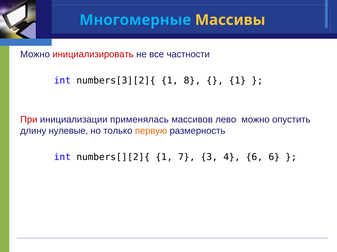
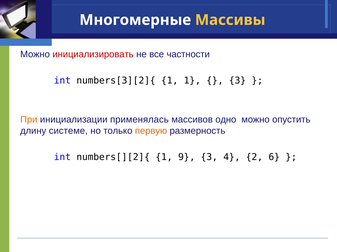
Многомерные colour: light blue -> white
1 8: 8 -> 1
1 at (237, 81): 1 -> 3
При colour: red -> orange
лево: лево -> одно
нулевые: нулевые -> системе
7: 7 -> 9
4 6: 6 -> 2
